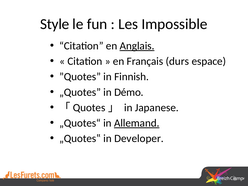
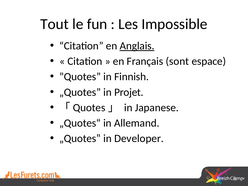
Style: Style -> Tout
durs: durs -> sont
Démo: Démo -> Projet
Allemand underline: present -> none
